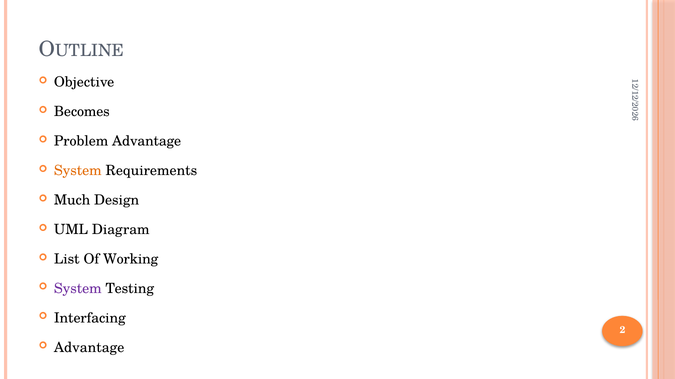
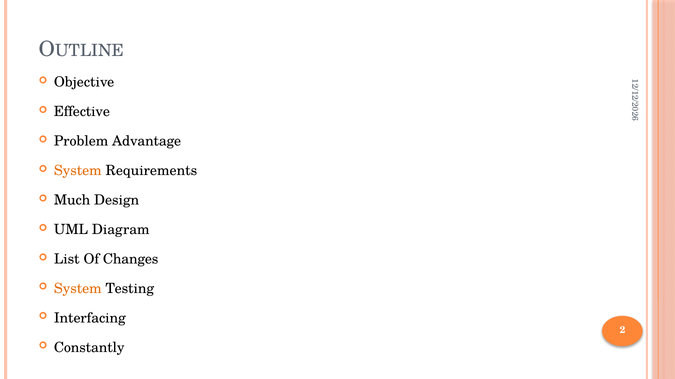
Becomes: Becomes -> Effective
Working: Working -> Changes
System at (78, 289) colour: purple -> orange
Advantage at (89, 348): Advantage -> Constantly
